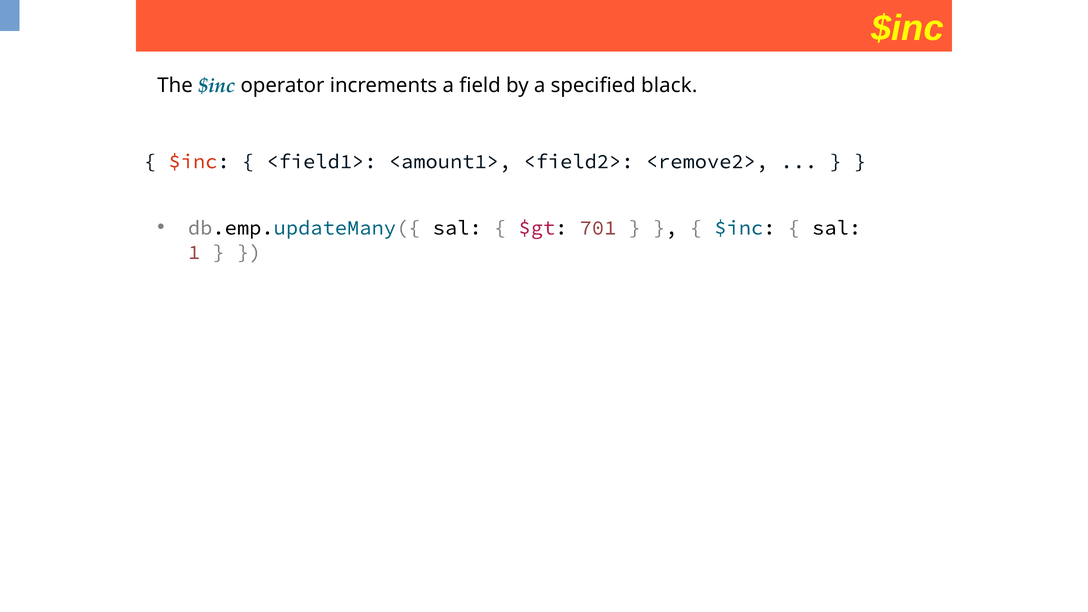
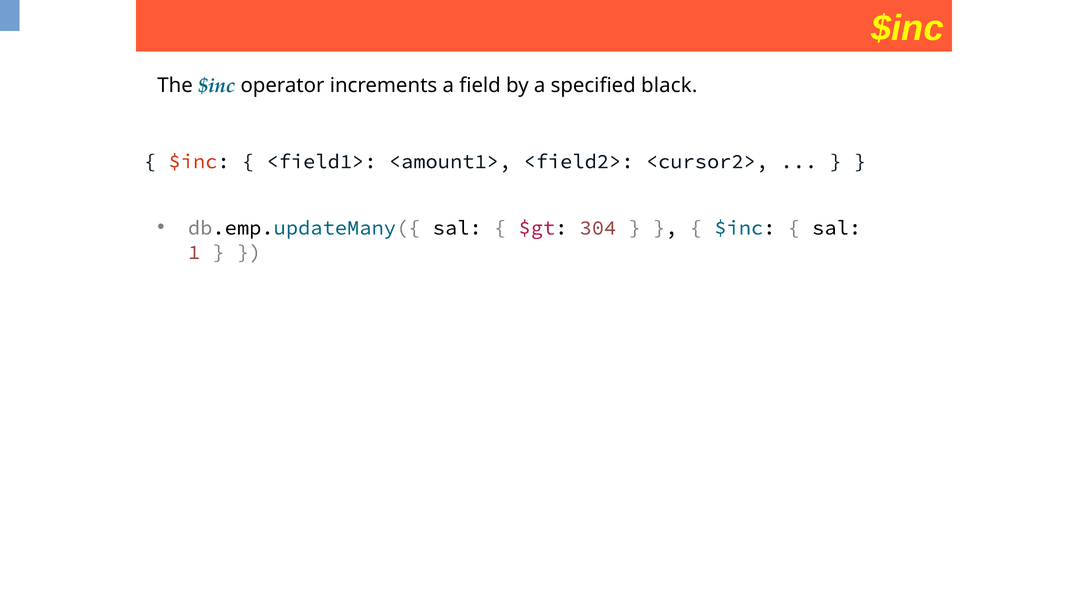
<remove2>: <remove2> -> <cursor2>
701: 701 -> 304
